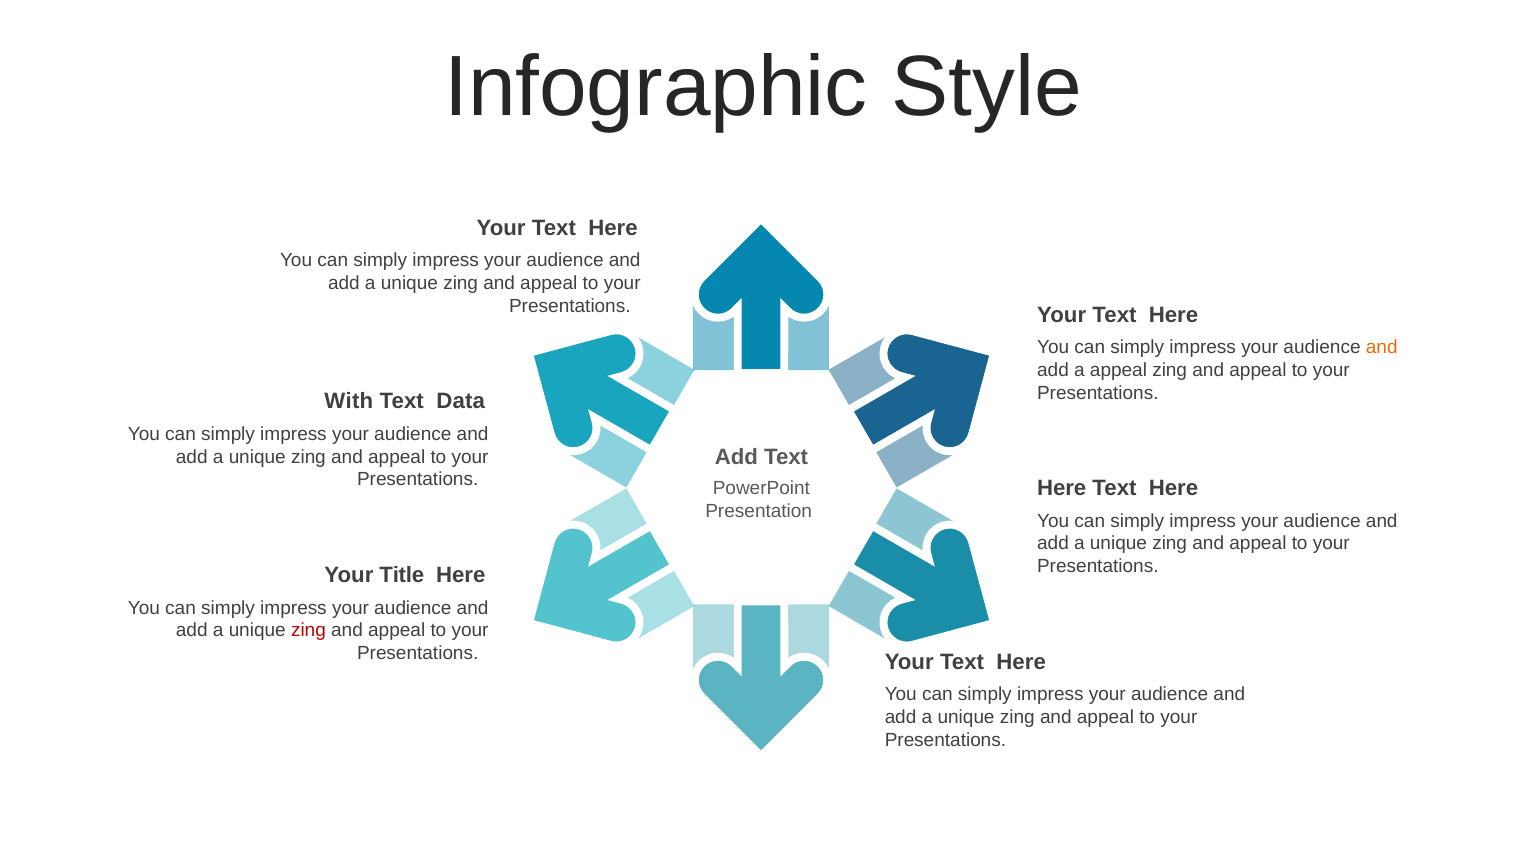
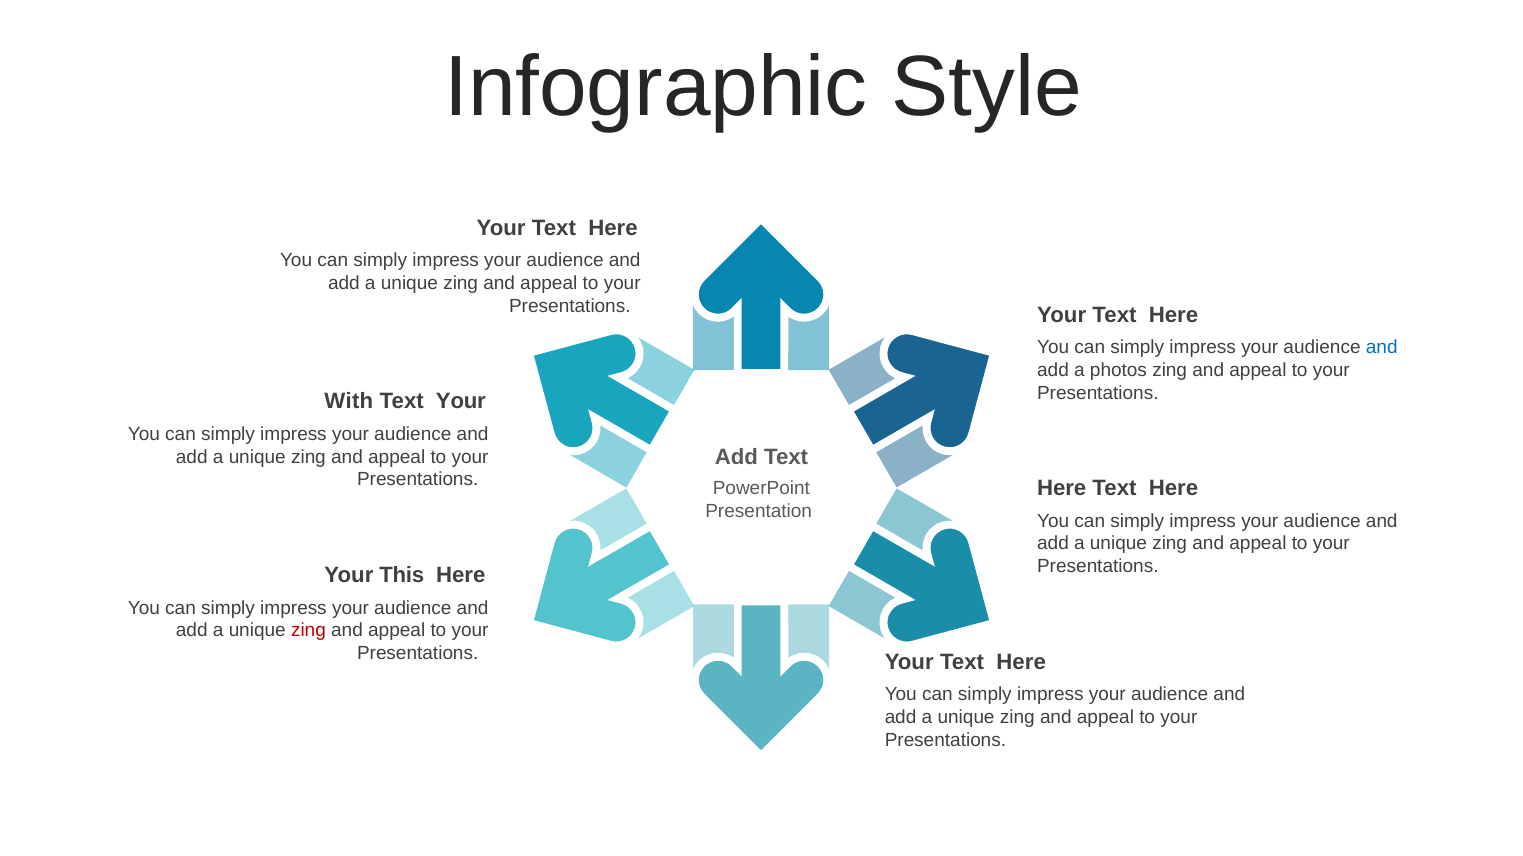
and at (1382, 347) colour: orange -> blue
a appeal: appeal -> photos
Text Data: Data -> Your
Title: Title -> This
